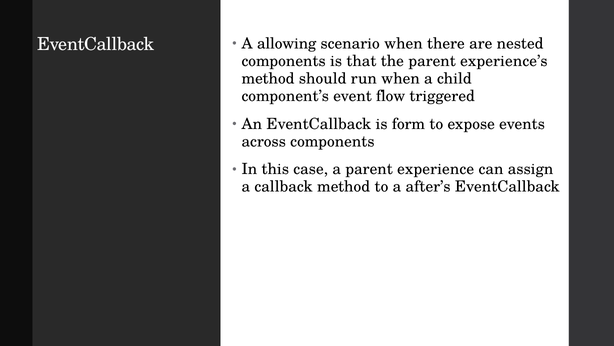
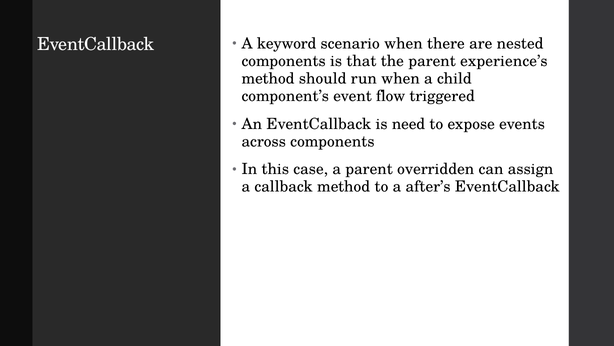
allowing: allowing -> keyword
form: form -> need
experience: experience -> overridden
